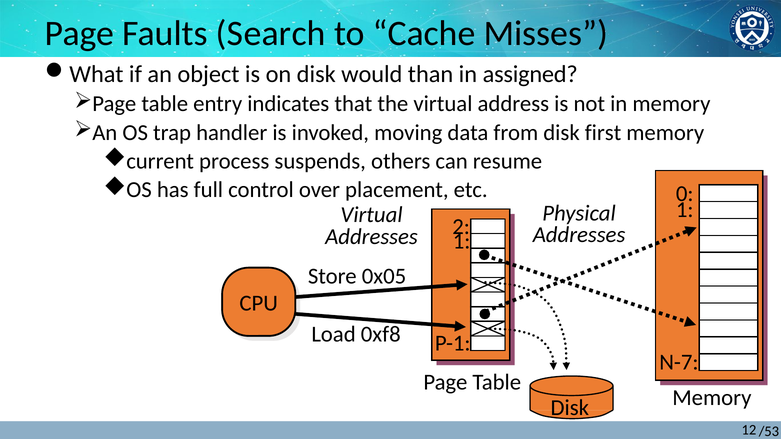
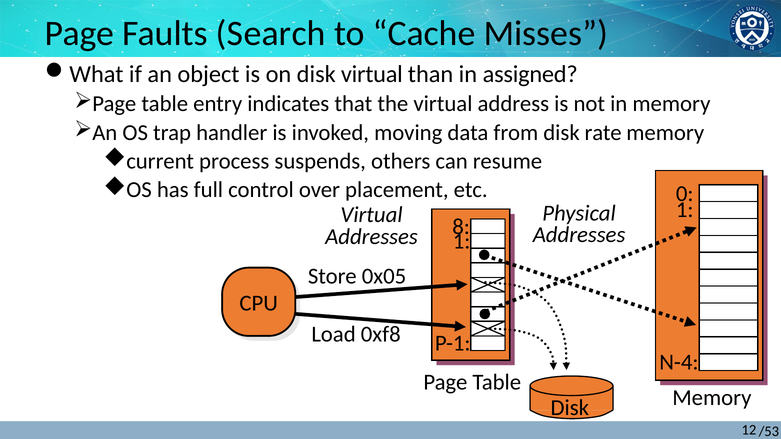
on disk would: would -> virtual
first: first -> rate
2: 2 -> 8
N-7: N-7 -> N-4
